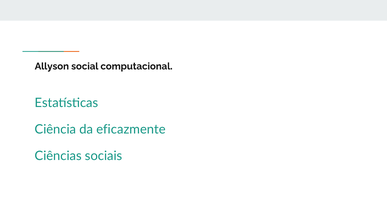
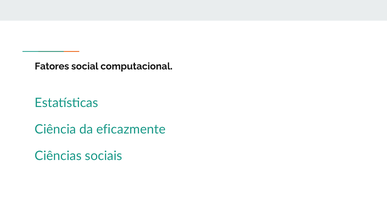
Allyson: Allyson -> Fatores
